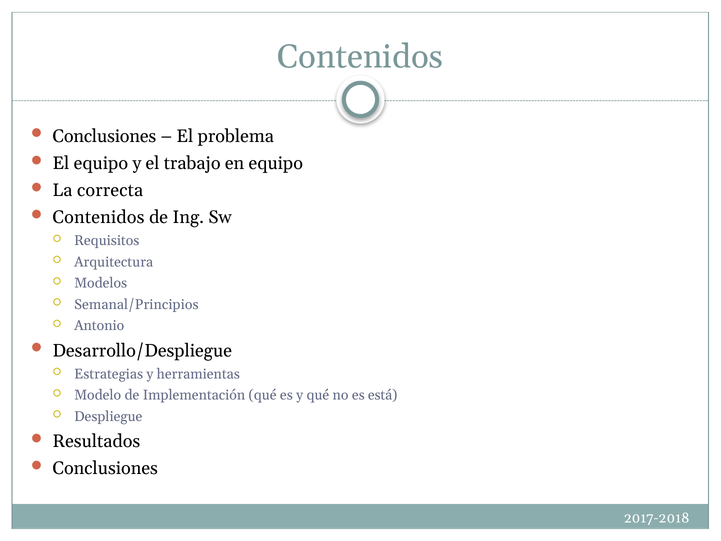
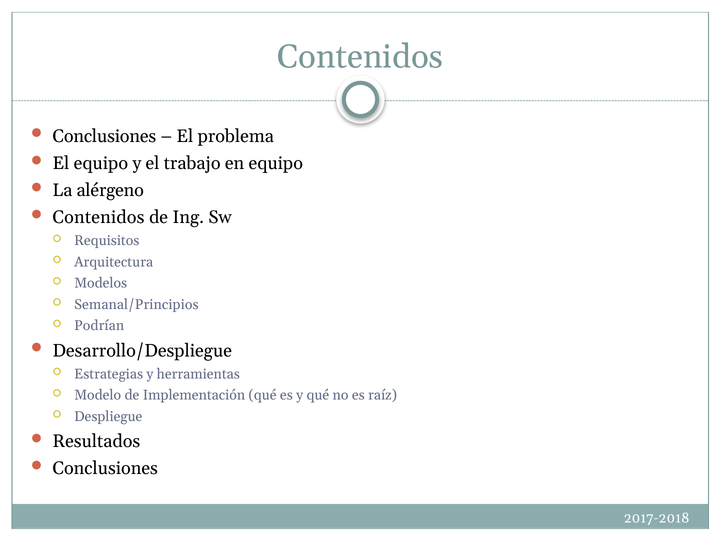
correcta: correcta -> alérgeno
Antonio: Antonio -> Podrían
está: está -> raíz
